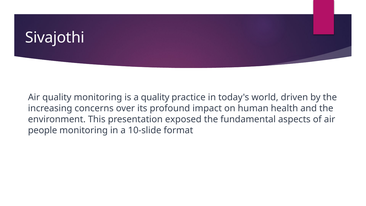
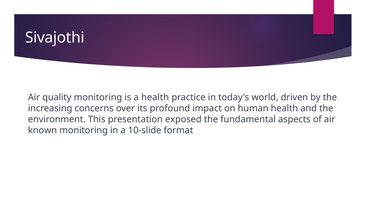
a quality: quality -> health
people: people -> known
